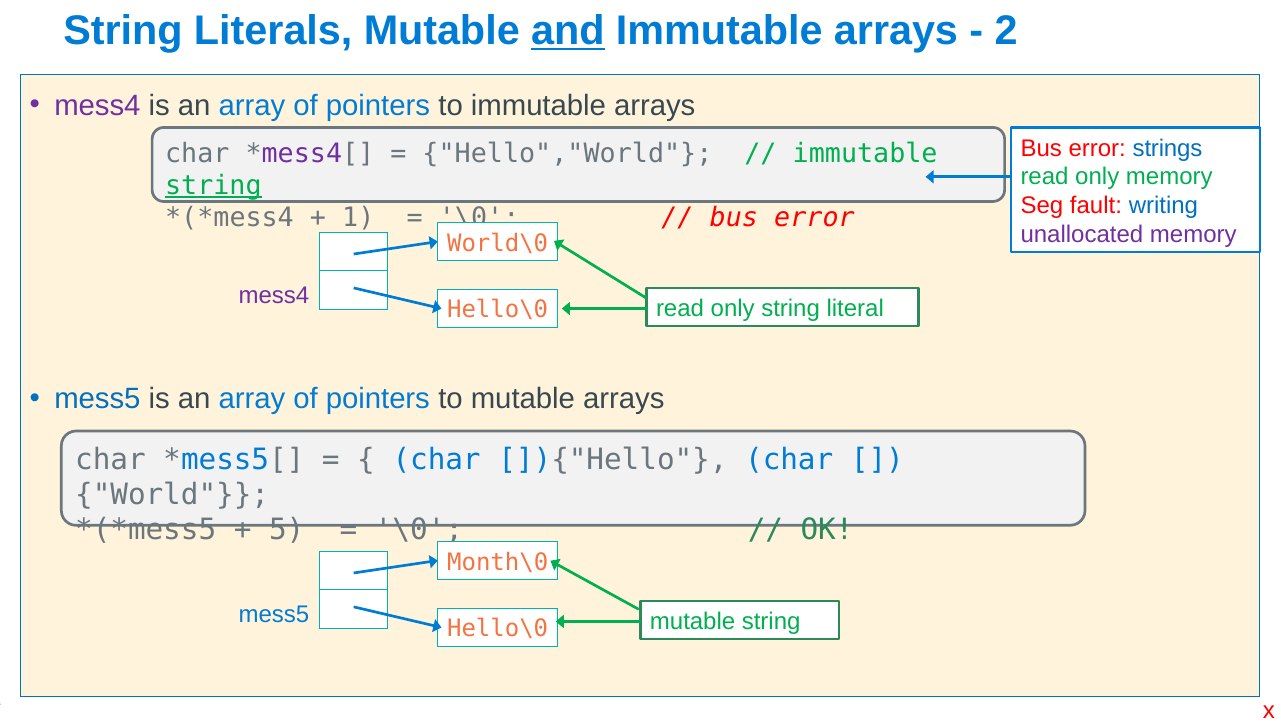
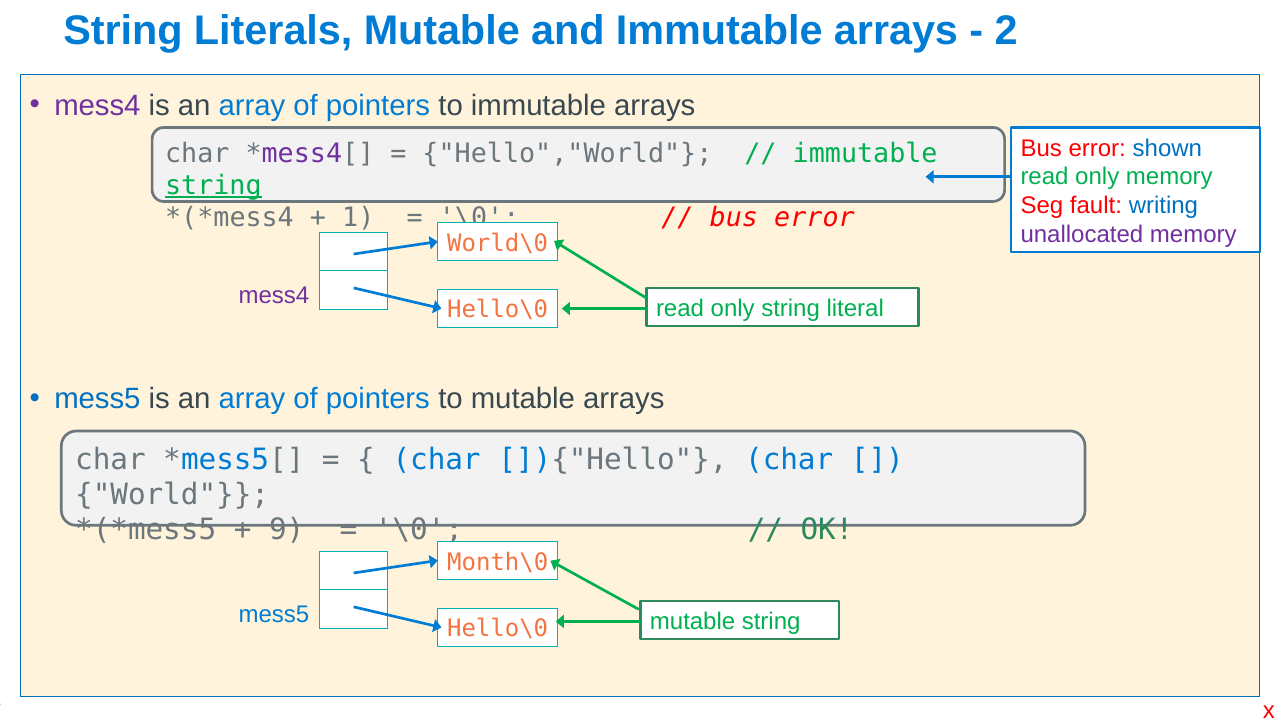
and underline: present -> none
strings: strings -> shown
5: 5 -> 9
